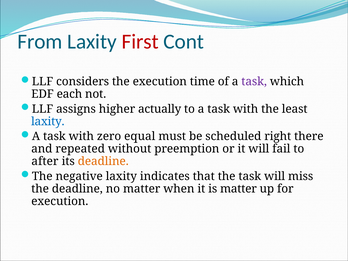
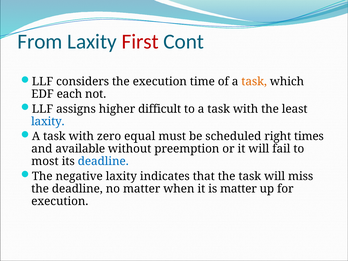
task at (254, 82) colour: purple -> orange
actually: actually -> difficult
there: there -> times
repeated: repeated -> available
after: after -> most
deadline at (103, 161) colour: orange -> blue
